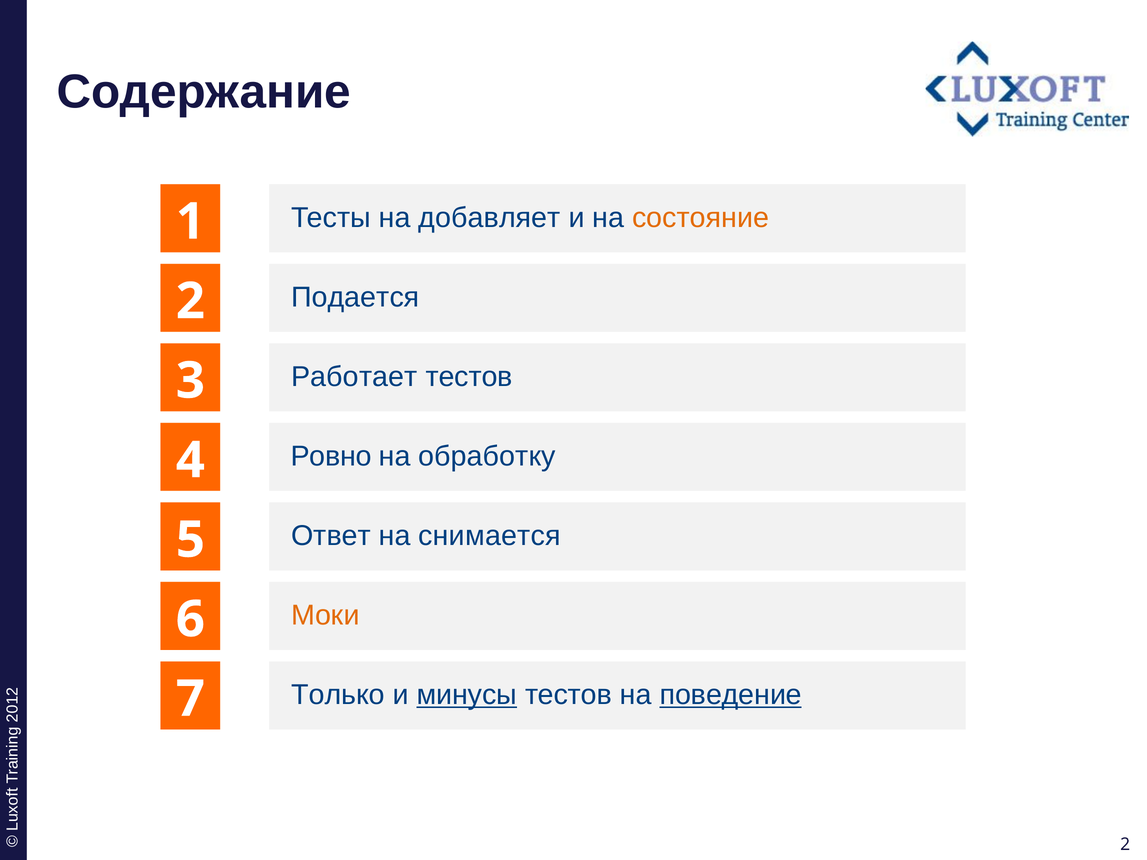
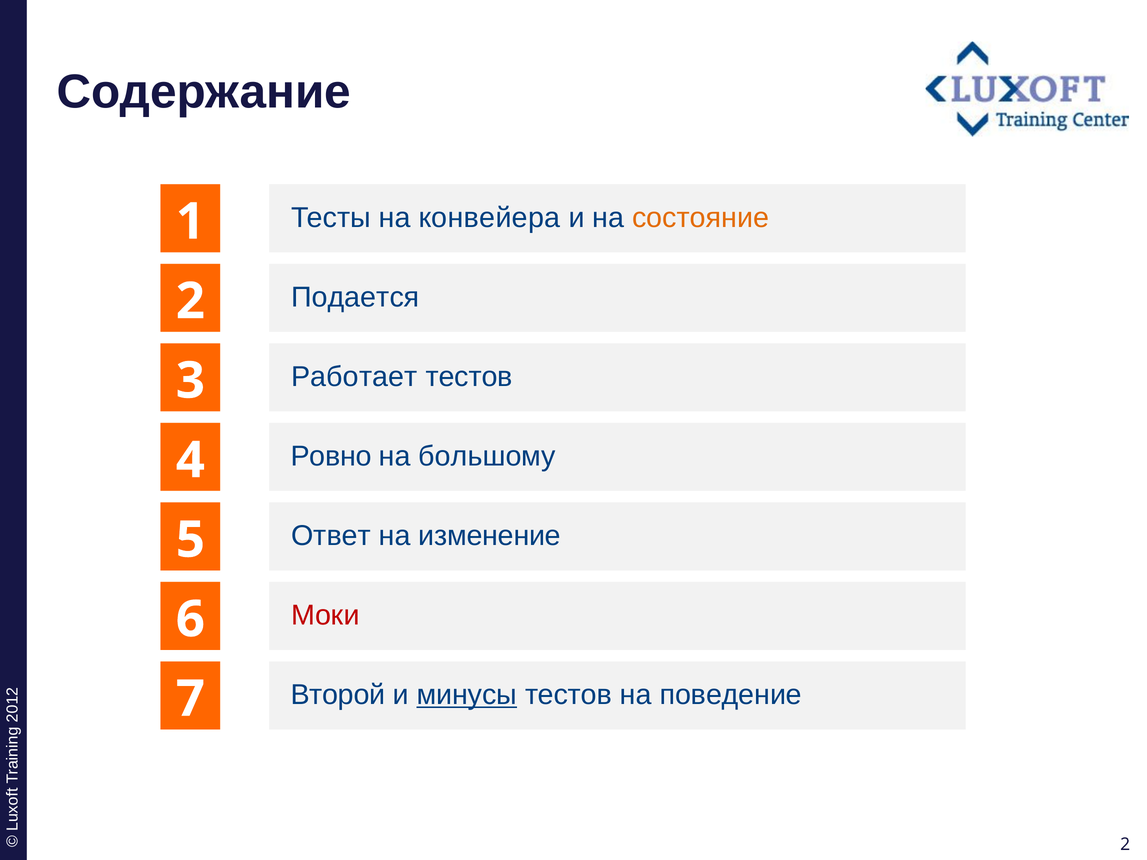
добавляет: добавляет -> конвейера
обработку: обработку -> большому
снимается: снимается -> изменение
Моки colour: orange -> red
Только: Только -> Второй
поведение underline: present -> none
